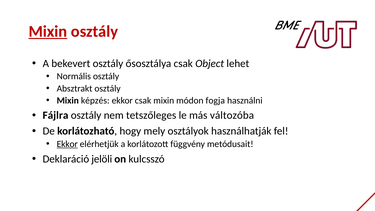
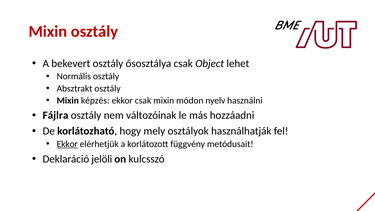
Mixin at (48, 32) underline: present -> none
fogja: fogja -> nyelv
tetszőleges: tetszőleges -> változóinak
változóba: változóba -> hozzáadni
